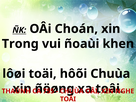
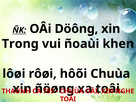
Choán: Choán -> Döông
toäi: toäi -> rôøi
